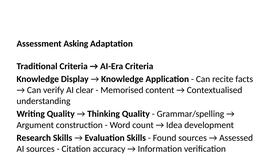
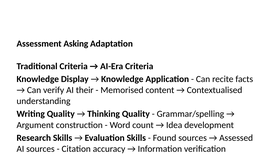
clear: clear -> their
